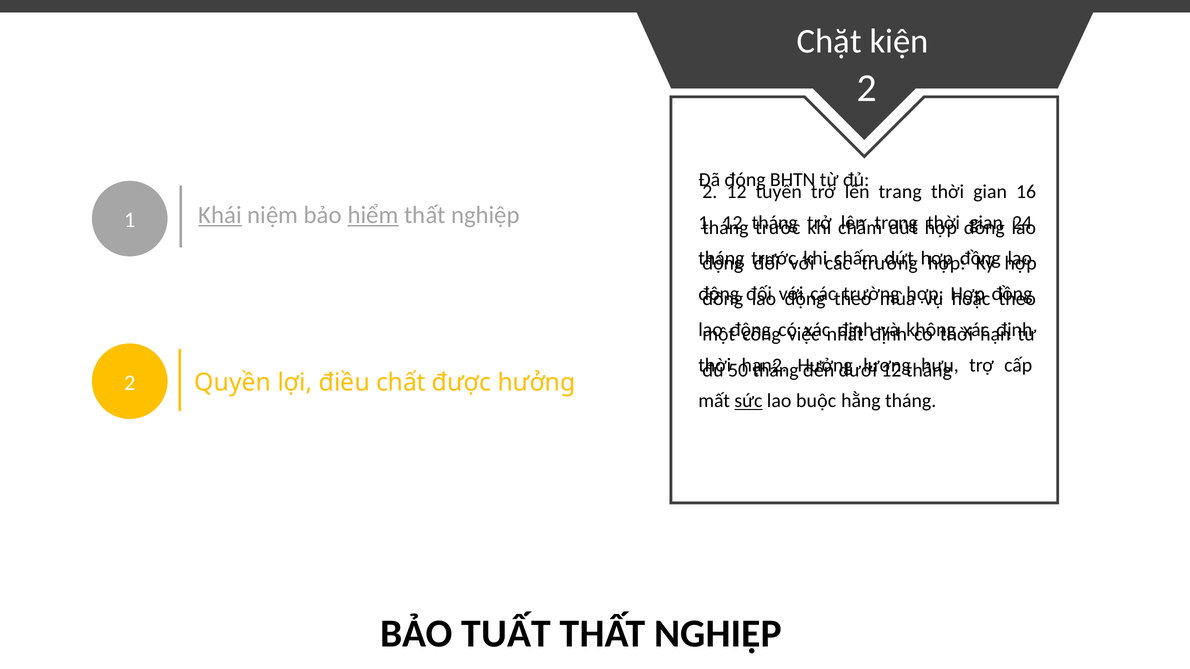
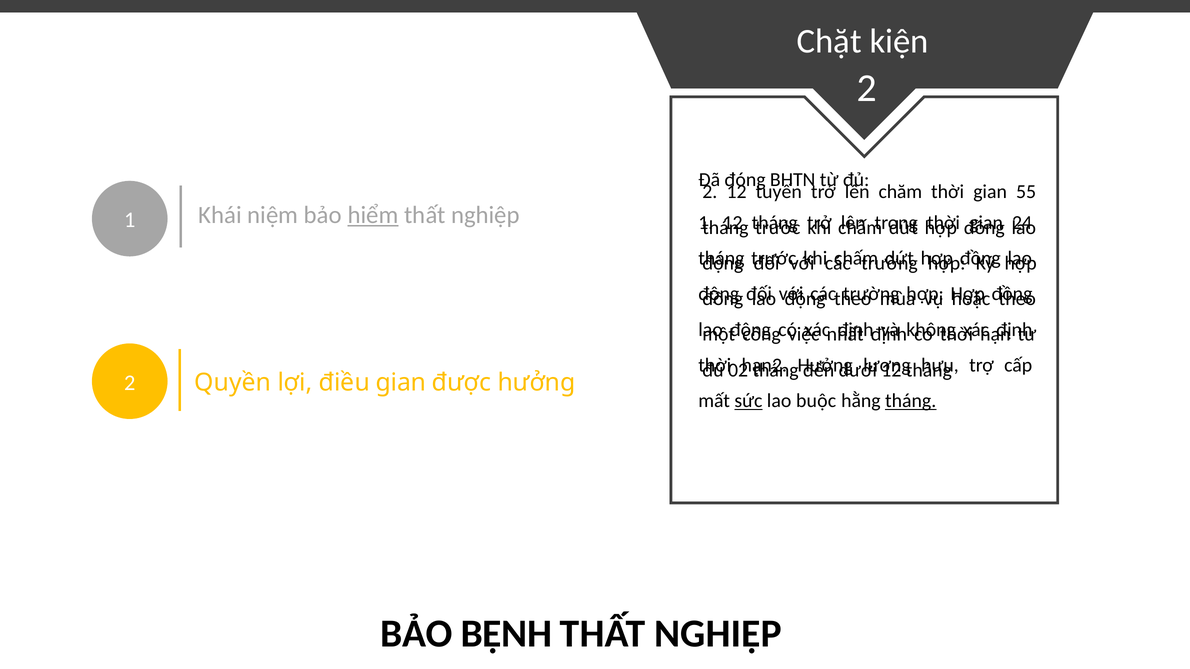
trang: trang -> chăm
16: 16 -> 55
Khái underline: present -> none
50: 50 -> 02
điều chất: chất -> gian
tháng at (911, 401) underline: none -> present
TUẤT: TUẤT -> BỆNH
